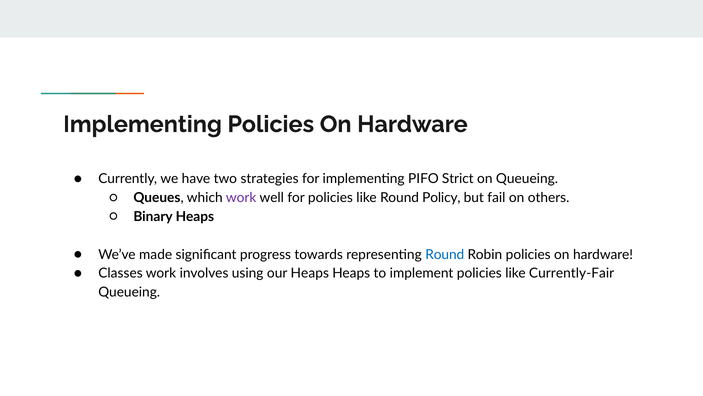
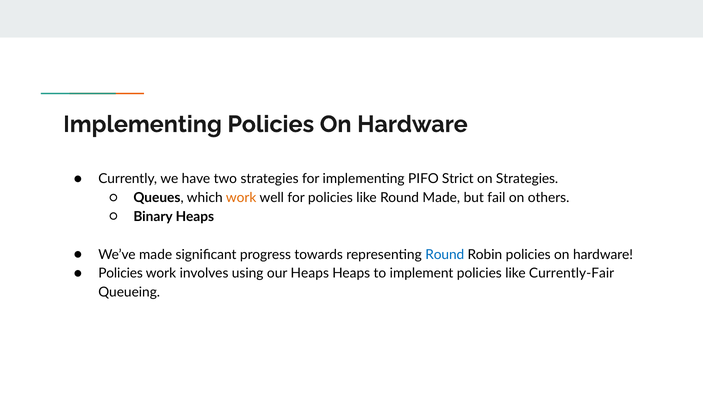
on Queueing: Queueing -> Strategies
work at (241, 197) colour: purple -> orange
Round Policy: Policy -> Made
Classes at (120, 273): Classes -> Policies
